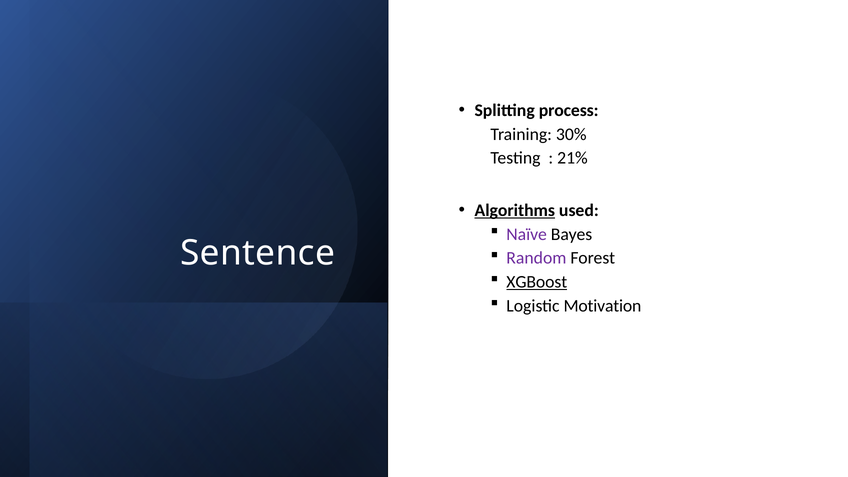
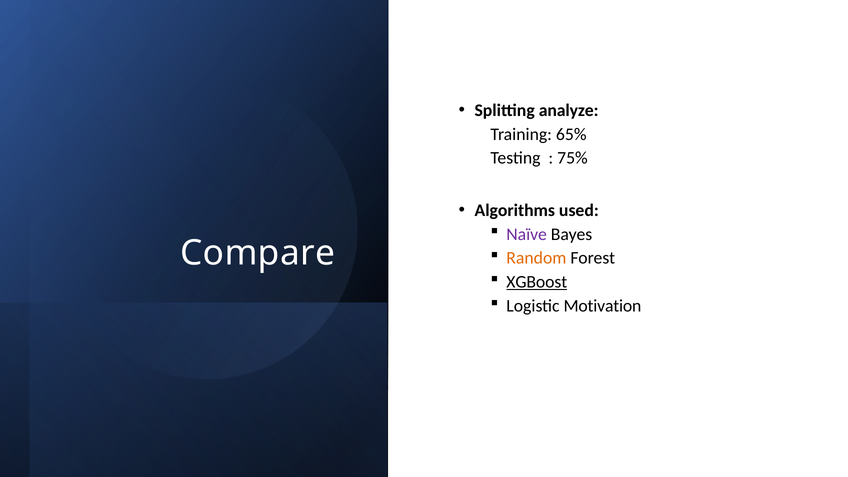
process: process -> analyze
30%: 30% -> 65%
21%: 21% -> 75%
Algorithms underline: present -> none
Sentence: Sentence -> Compare
Random colour: purple -> orange
